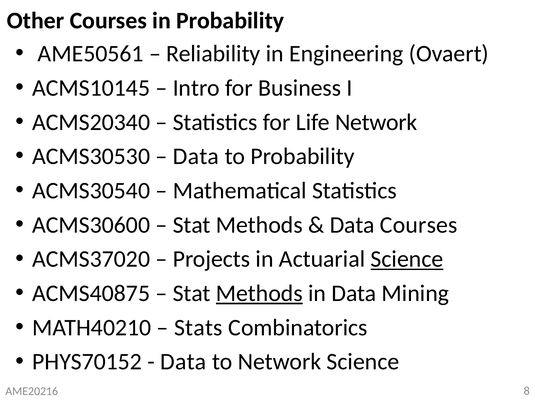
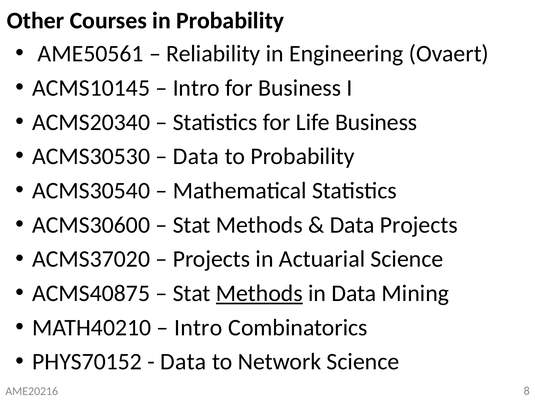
Life Network: Network -> Business
Data Courses: Courses -> Projects
Science at (407, 259) underline: present -> none
Stats at (198, 328): Stats -> Intro
